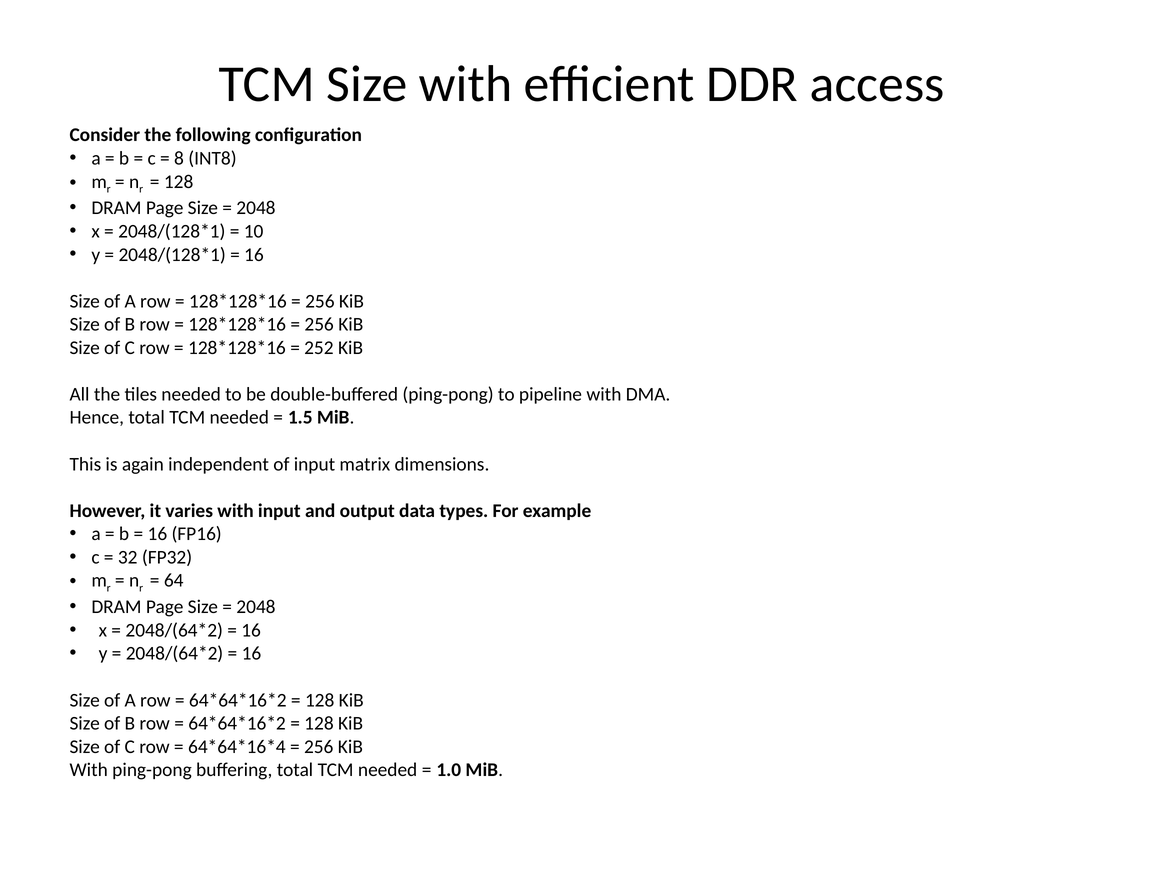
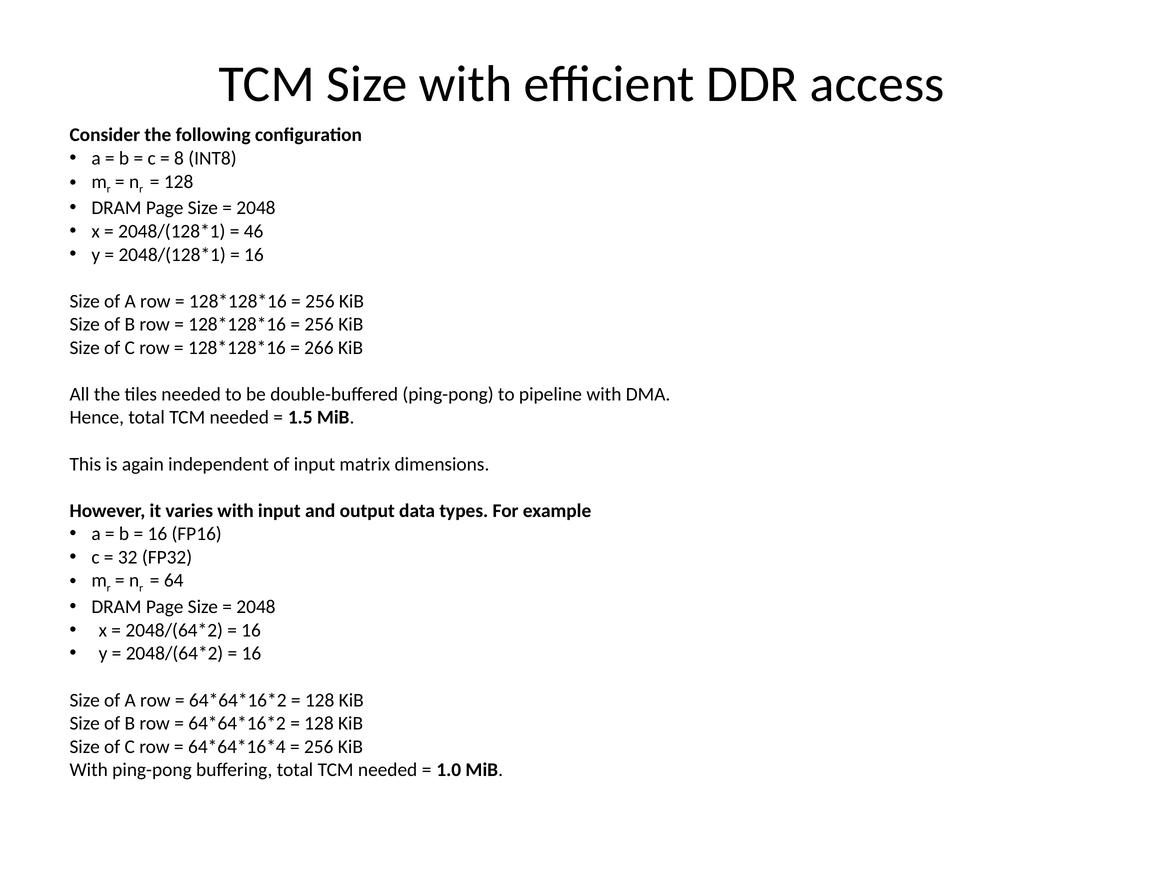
10: 10 -> 46
252: 252 -> 266
